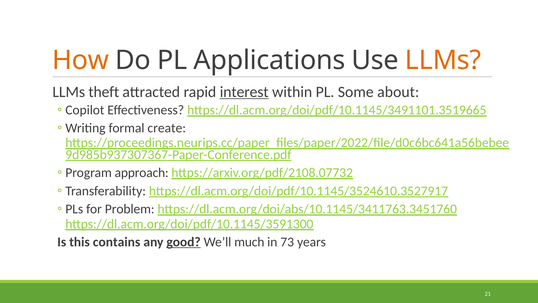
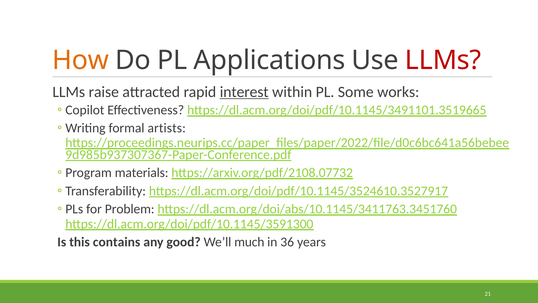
LLMs at (443, 60) colour: orange -> red
theft: theft -> raise
about: about -> works
create: create -> artists
approach: approach -> materials
good underline: present -> none
73: 73 -> 36
